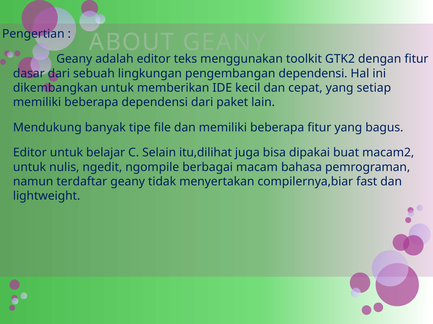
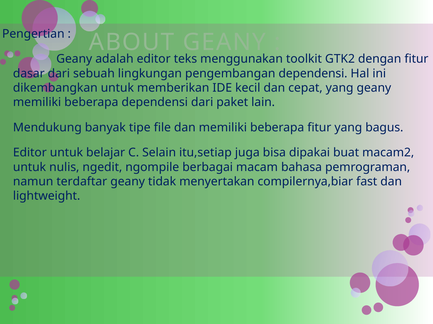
yang setiap: setiap -> geany
itu,dilihat: itu,dilihat -> itu,setiap
